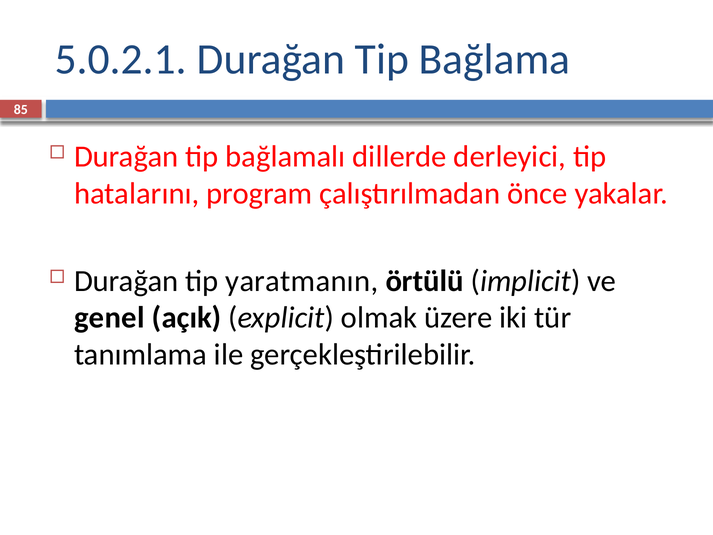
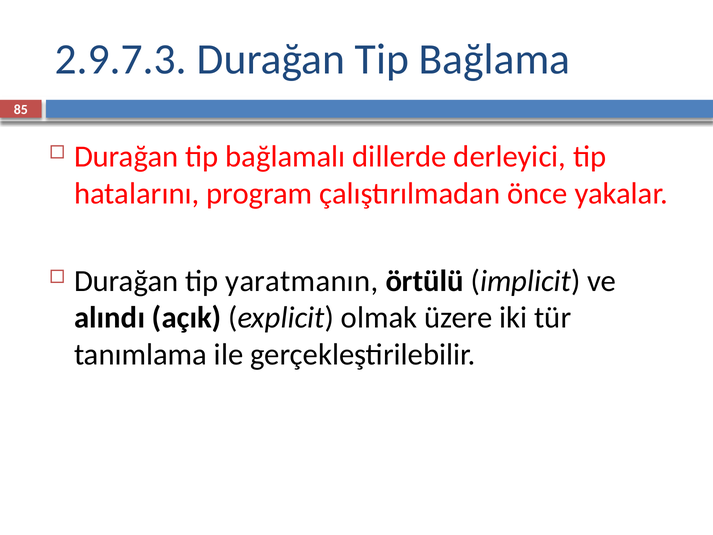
5.0.2.1: 5.0.2.1 -> 2.9.7.3
genel: genel -> alındı
